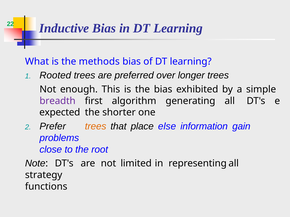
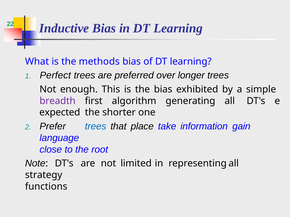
Rooted: Rooted -> Perfect
trees at (96, 127) colour: orange -> blue
else: else -> take
problems: problems -> language
